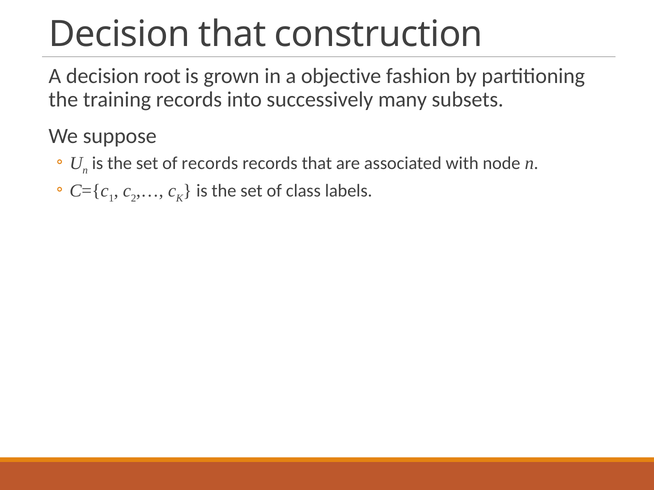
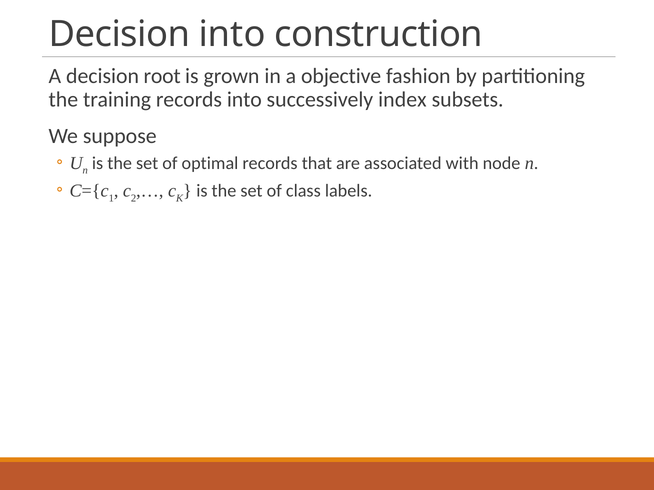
Decision that: that -> into
many: many -> index
of records: records -> optimal
